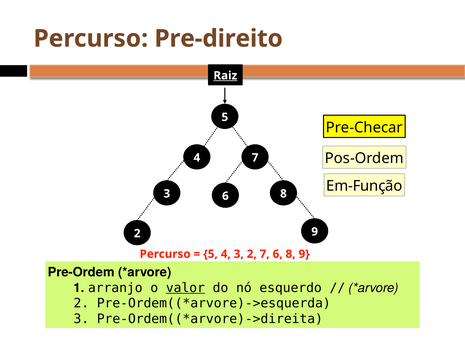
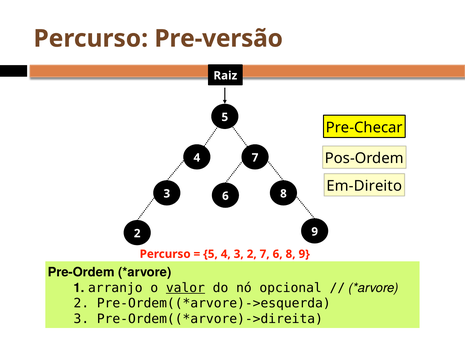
Pre-direito: Pre-direito -> Pre-versão
Raiz underline: present -> none
Em-Função: Em-Função -> Em-Direito
esquerdo: esquerdo -> opcional
